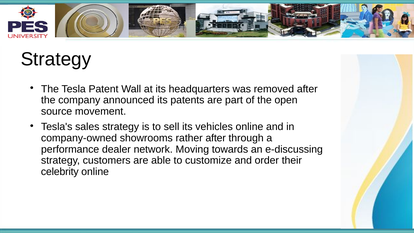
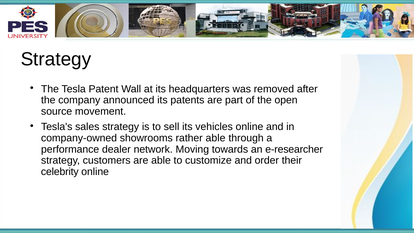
rather after: after -> able
e-discussing: e-discussing -> e-researcher
